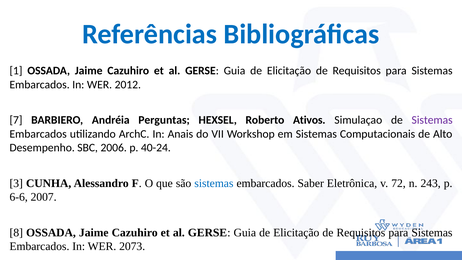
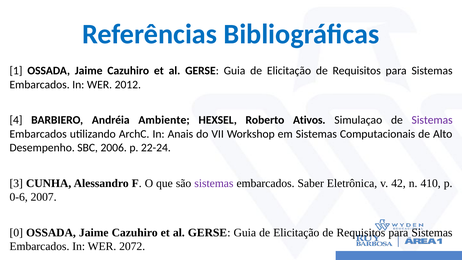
7: 7 -> 4
Perguntas: Perguntas -> Ambiente
40-24: 40-24 -> 22-24
sistemas at (214, 183) colour: blue -> purple
72: 72 -> 42
243: 243 -> 410
6-6: 6-6 -> 0-6
8: 8 -> 0
2073: 2073 -> 2072
